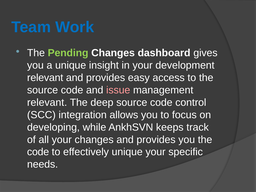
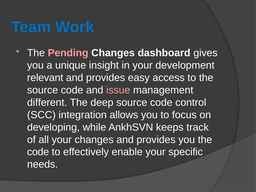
Pending colour: light green -> pink
relevant at (47, 102): relevant -> different
effectively unique: unique -> enable
